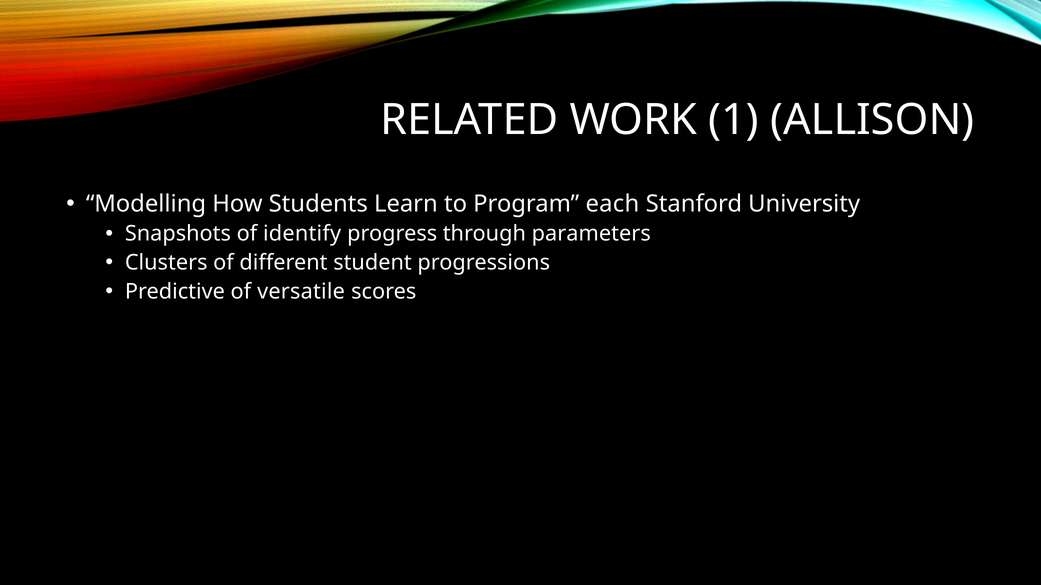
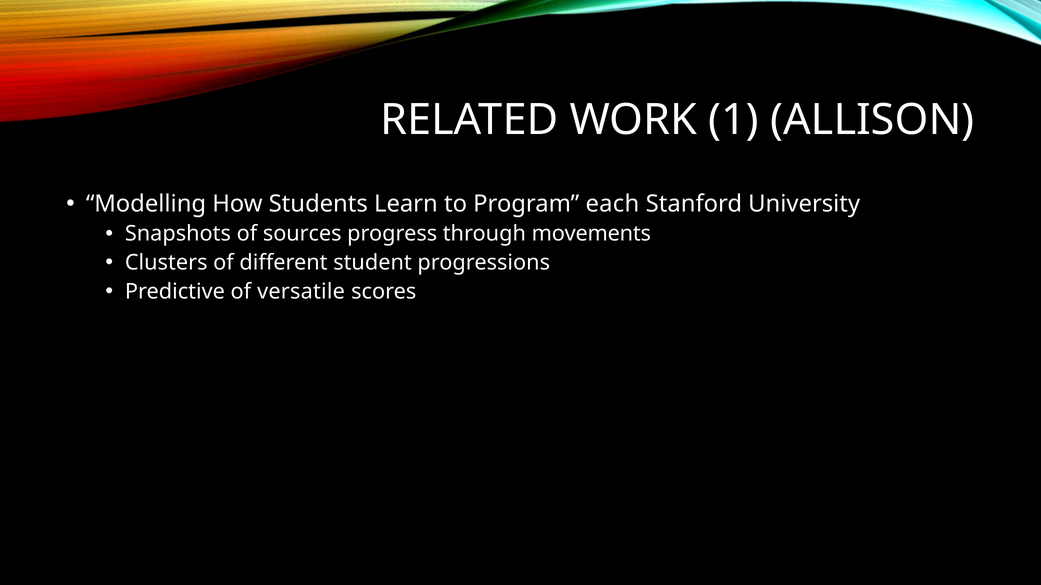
identify: identify -> sources
parameters: parameters -> movements
